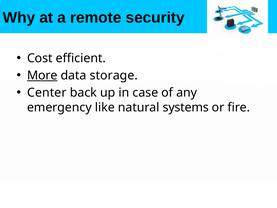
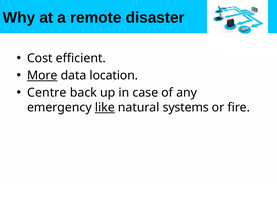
security: security -> disaster
storage: storage -> location
Center: Center -> Centre
like underline: none -> present
